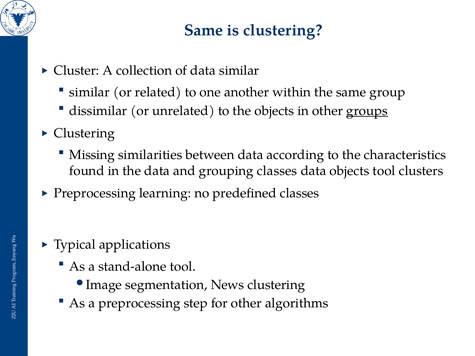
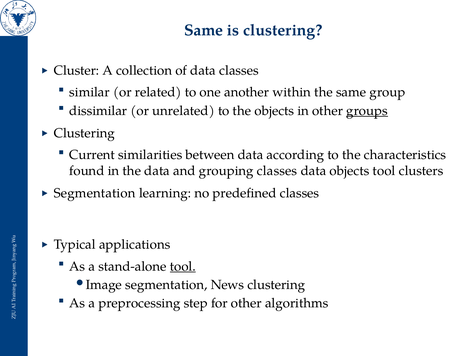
data similar: similar -> classes
Missing: Missing -> Current
Preprocessing at (95, 193): Preprocessing -> Segmentation
tool at (183, 267) underline: none -> present
